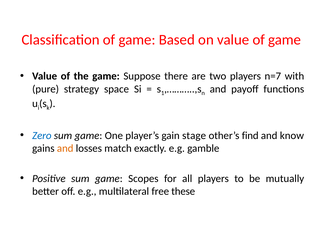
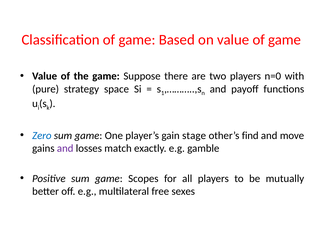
n=7: n=7 -> n=0
know: know -> move
and at (65, 149) colour: orange -> purple
these: these -> sexes
